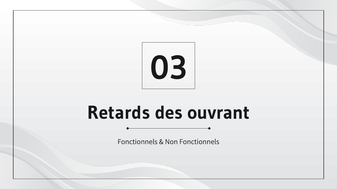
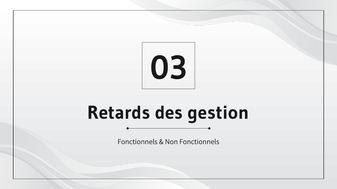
ouvrant: ouvrant -> gestion
